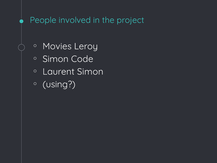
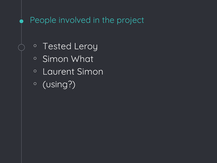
Movies: Movies -> Tested
Code: Code -> What
